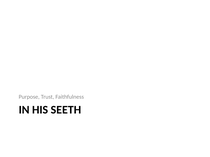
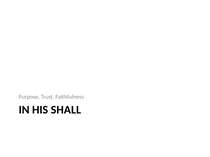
SEETH: SEETH -> SHALL
